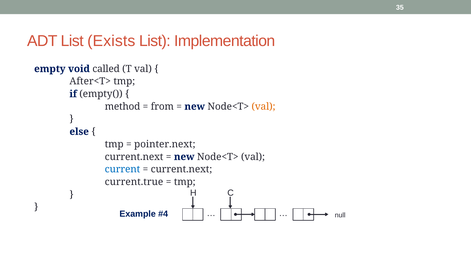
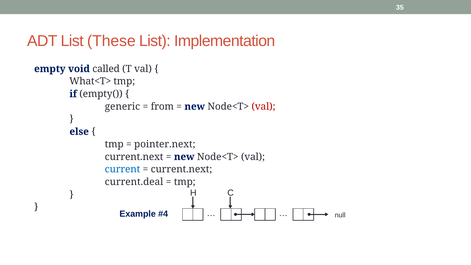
Exists: Exists -> These
After<T>: After<T> -> What<T>
method: method -> generic
val at (263, 107) colour: orange -> red
current.true: current.true -> current.deal
